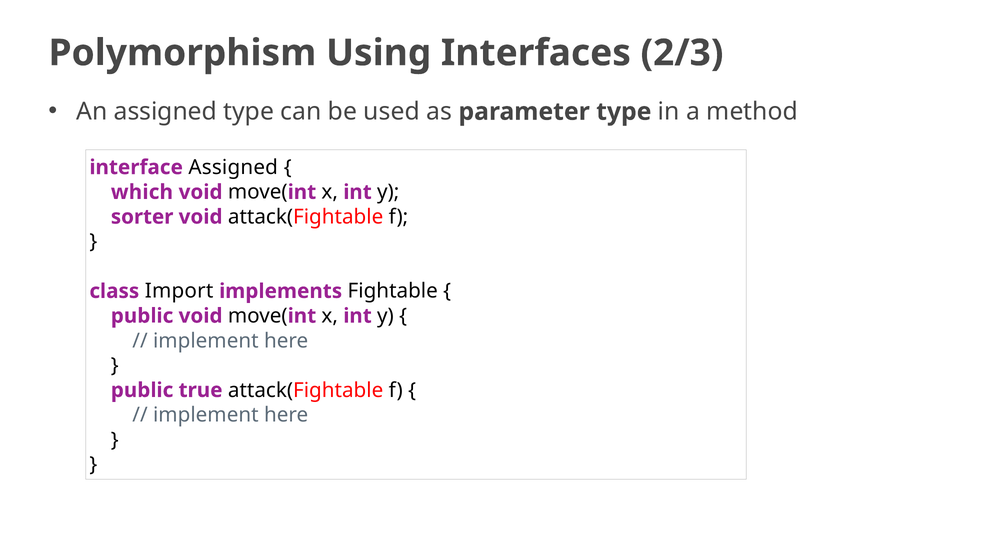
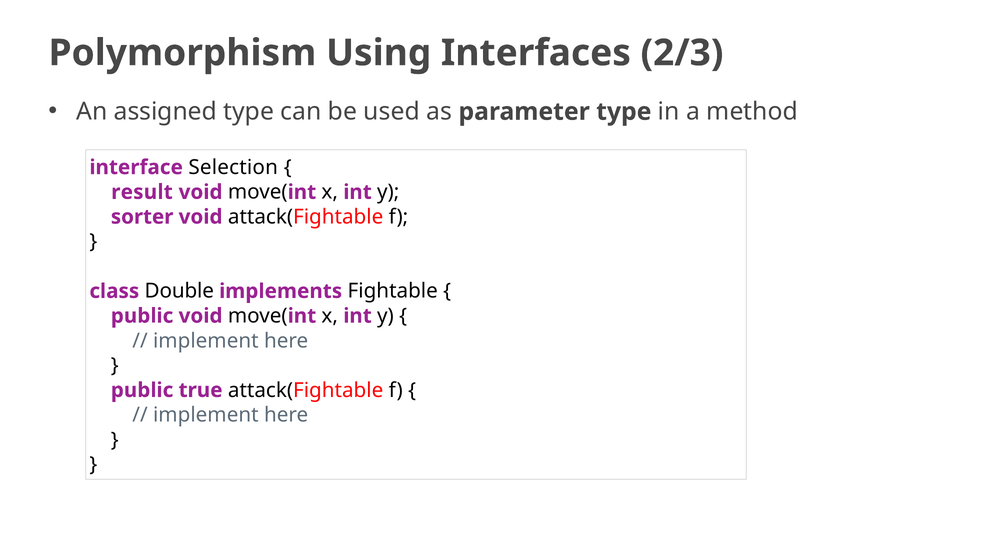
interface Assigned: Assigned -> Selection
which: which -> result
Import: Import -> Double
